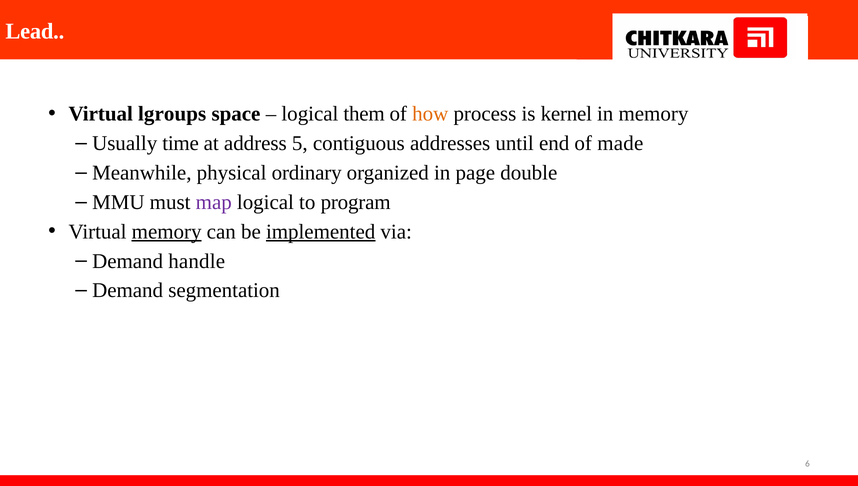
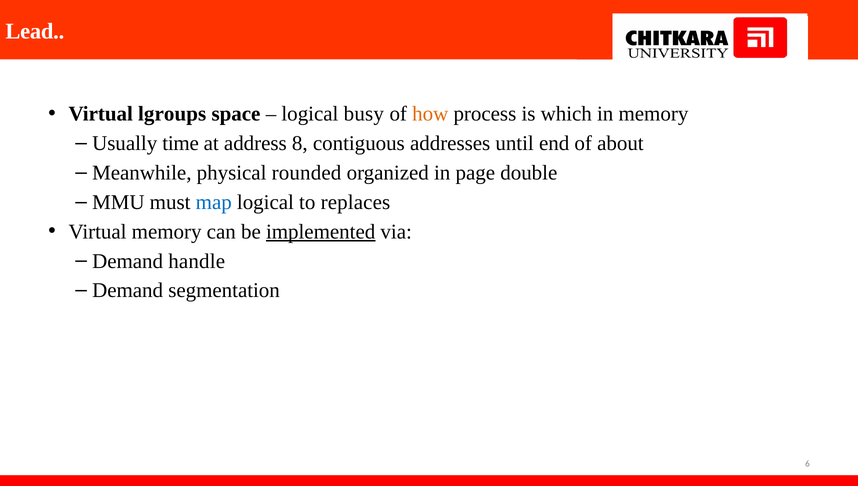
them: them -> busy
kernel: kernel -> which
5: 5 -> 8
made: made -> about
ordinary: ordinary -> rounded
map colour: purple -> blue
program: program -> replaces
memory at (167, 232) underline: present -> none
